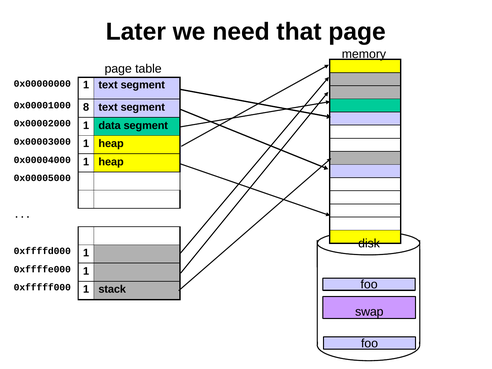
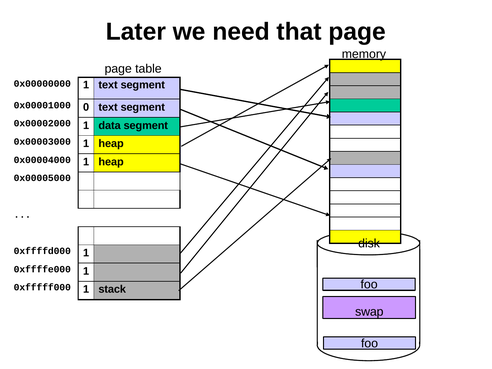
8: 8 -> 0
